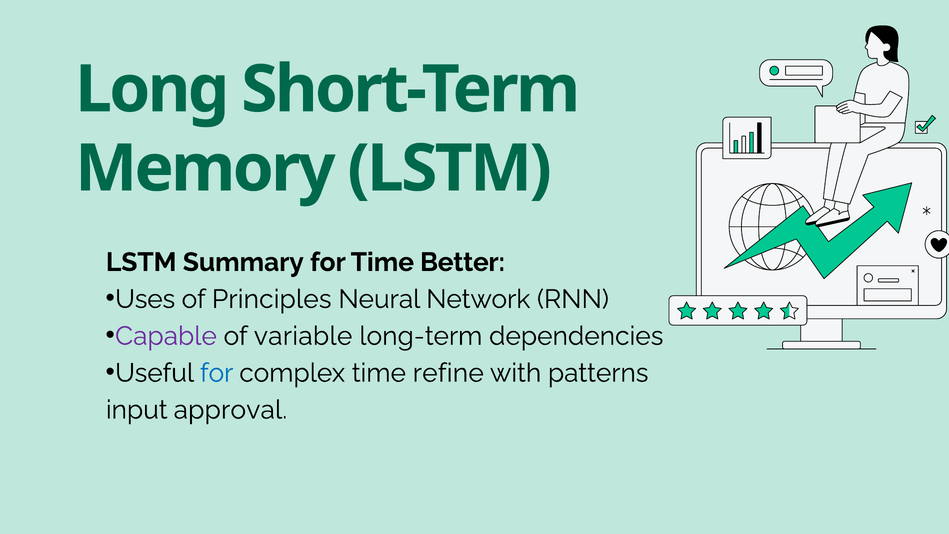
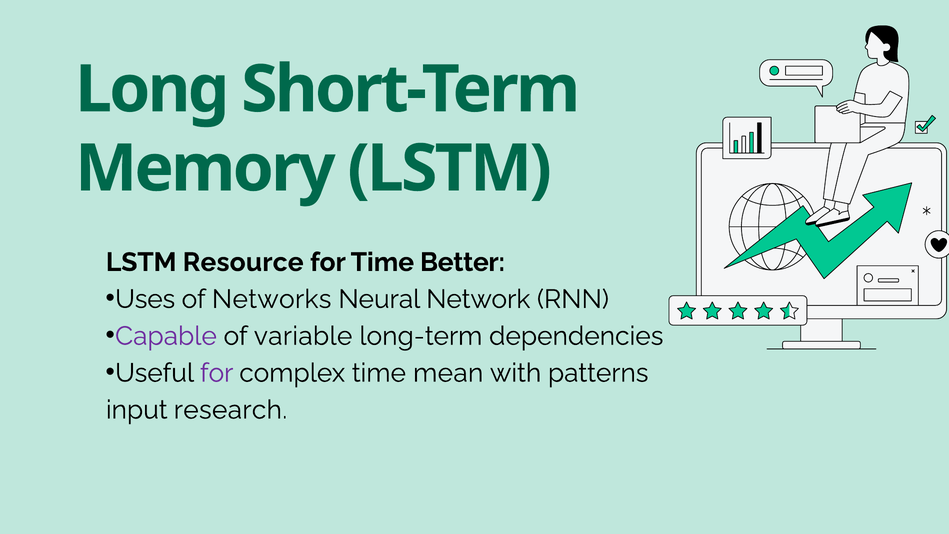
Summary: Summary -> Resource
Principles: Principles -> Networks
for at (217, 373) colour: blue -> purple
refine: refine -> mean
approval: approval -> research
